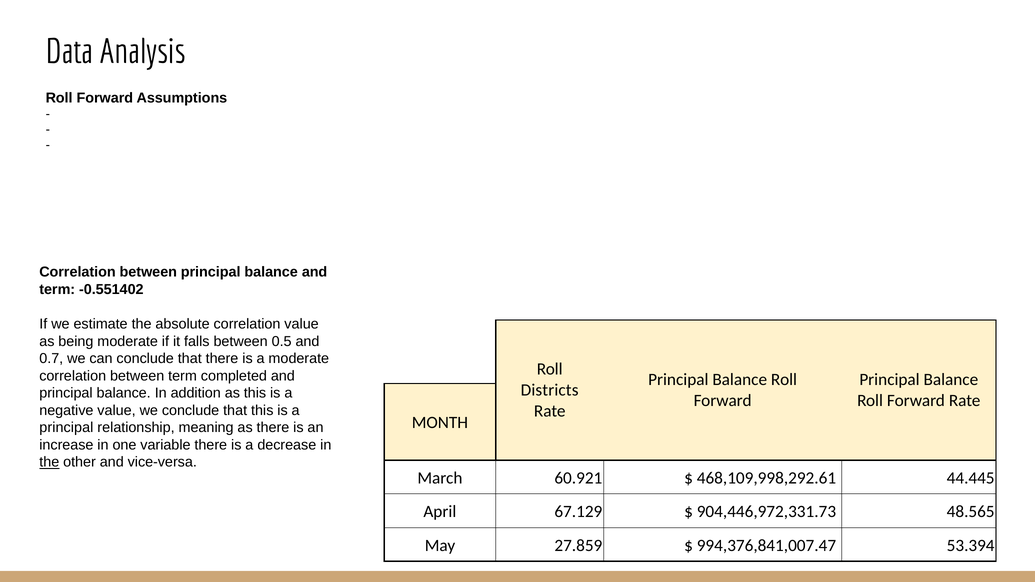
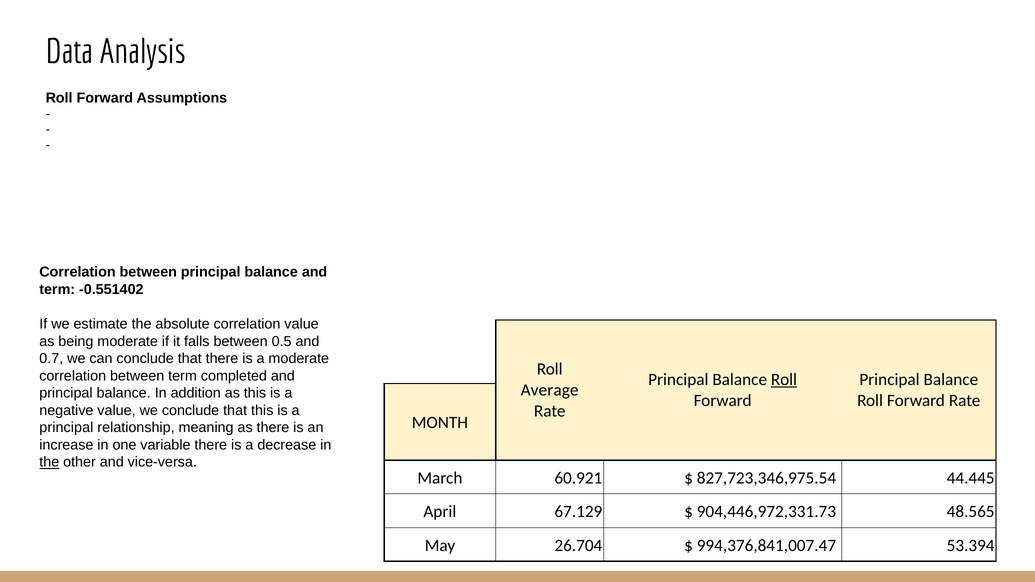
Roll at (784, 380) underline: none -> present
Districts: Districts -> Average
468,109,998,292.61: 468,109,998,292.61 -> 827,723,346,975.54
27.859: 27.859 -> 26.704
